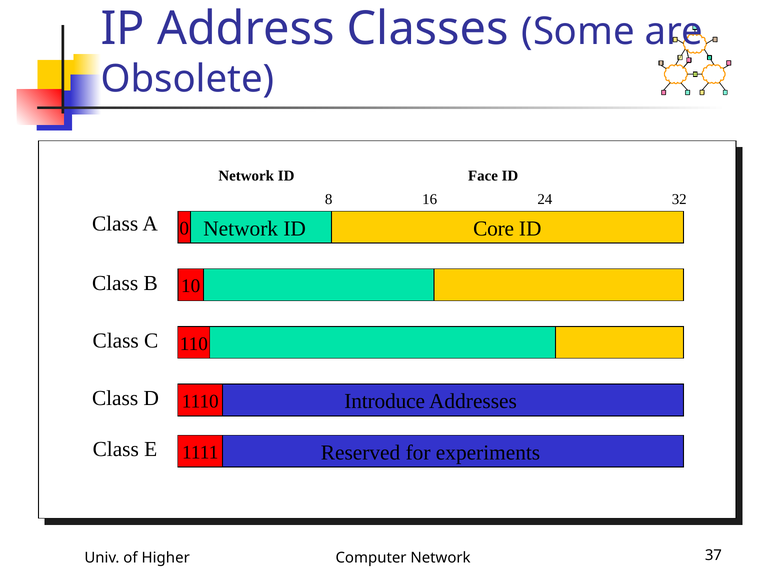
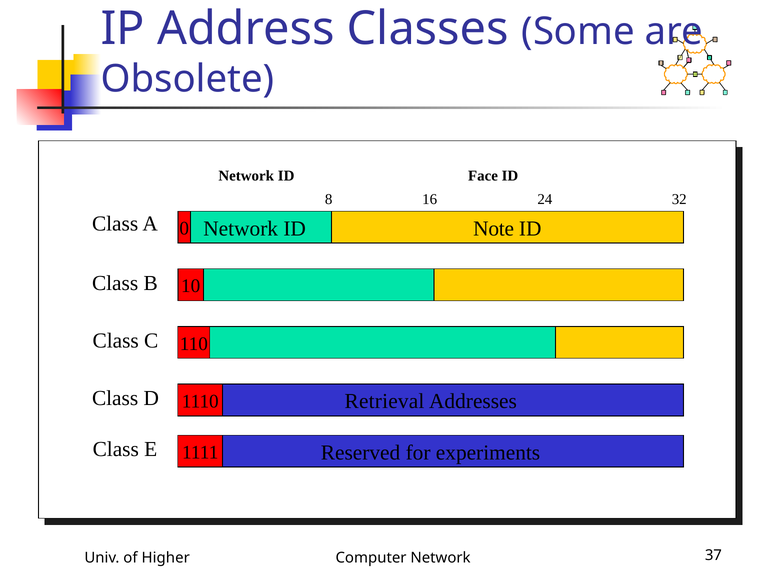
Core: Core -> Note
Introduce: Introduce -> Retrieval
